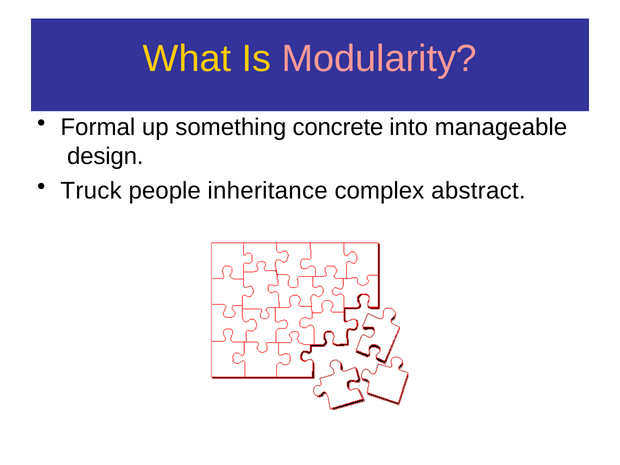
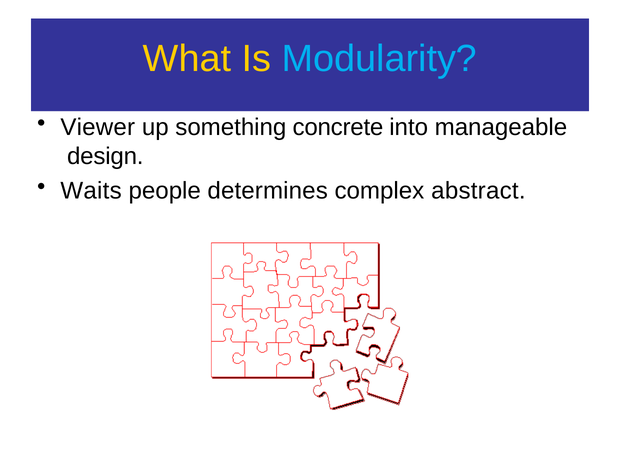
Modularity colour: pink -> light blue
Formal: Formal -> Viewer
Truck: Truck -> Waits
inheritance: inheritance -> determines
